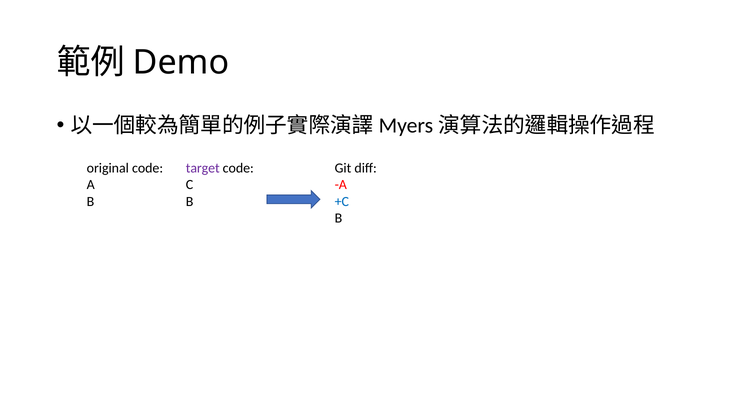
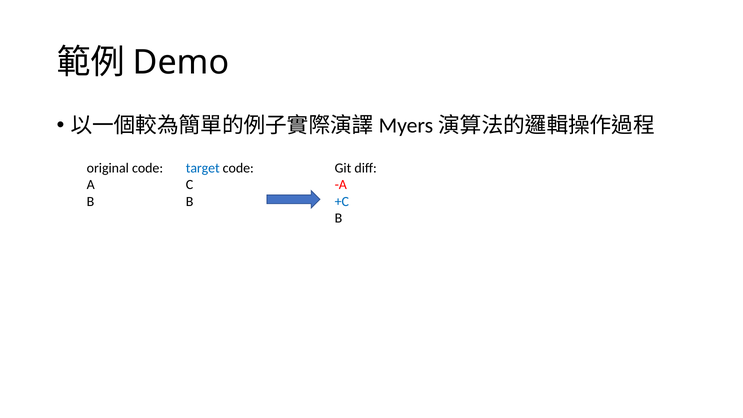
target colour: purple -> blue
